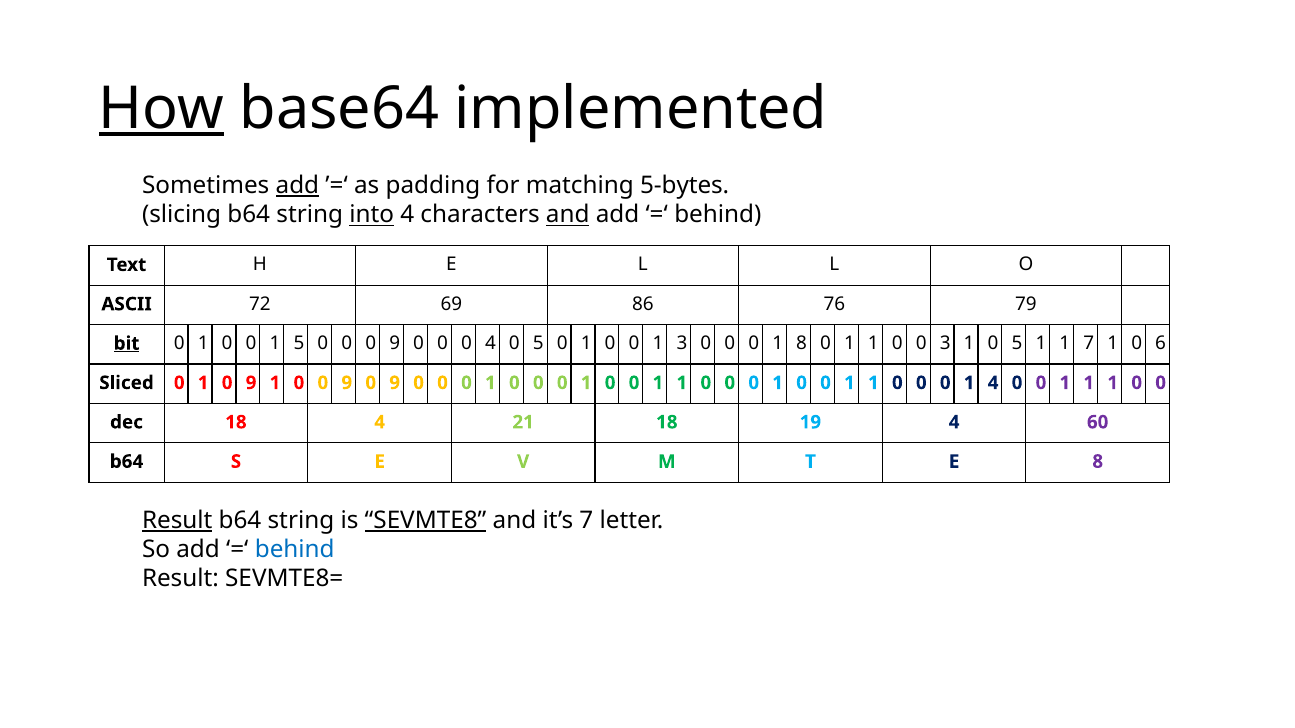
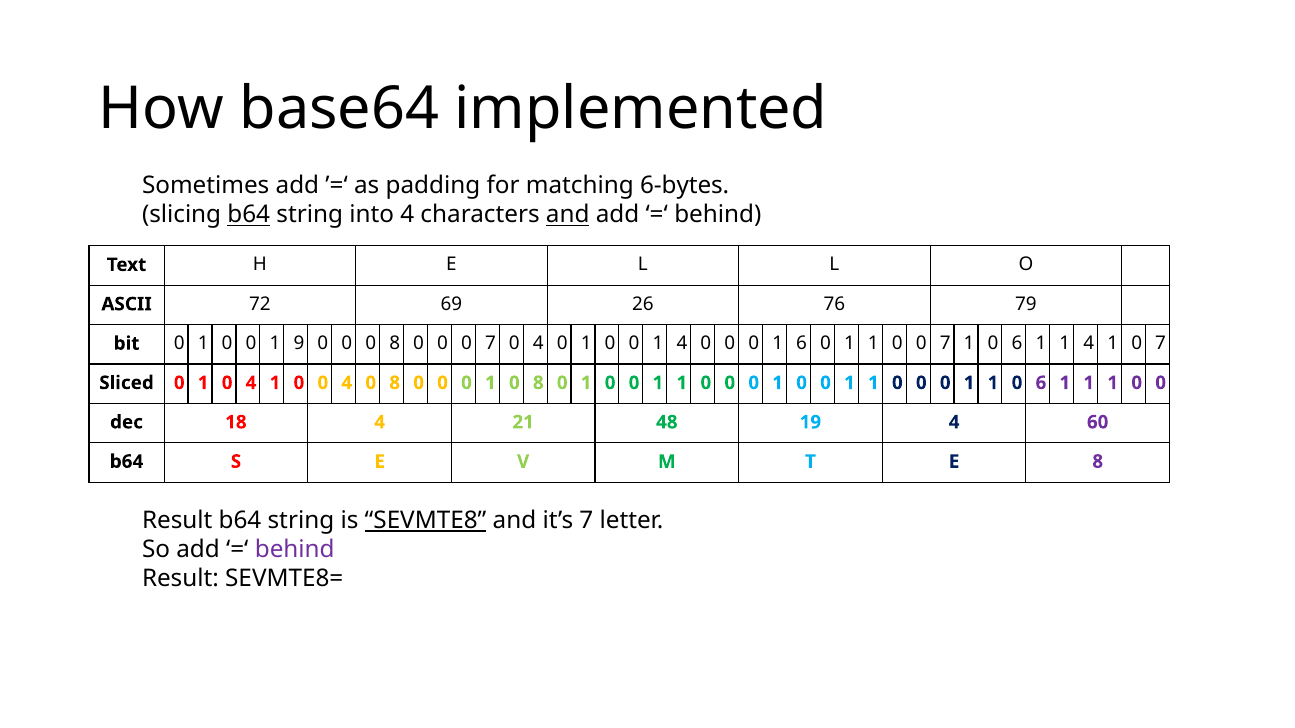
How underline: present -> none
add at (297, 186) underline: present -> none
5-bytes: 5-bytes -> 6-bytes
b64 at (249, 215) underline: none -> present
into underline: present -> none
86: 86 -> 26
bit underline: present -> none
1 5: 5 -> 9
0 0 0 9: 9 -> 8
0 0 0 4: 4 -> 7
5 at (538, 344): 5 -> 4
0 1 3: 3 -> 4
1 8: 8 -> 6
1 0 0 3: 3 -> 7
5 at (1017, 344): 5 -> 6
1 1 7: 7 -> 4
1 0 6: 6 -> 7
1 0 9: 9 -> 4
1 0 0 9: 9 -> 4
9 at (395, 383): 9 -> 8
0 at (538, 383): 0 -> 8
4 at (993, 383): 4 -> 1
0 at (1041, 383): 0 -> 6
21 18: 18 -> 48
Result at (177, 521) underline: present -> none
behind at (295, 550) colour: blue -> purple
